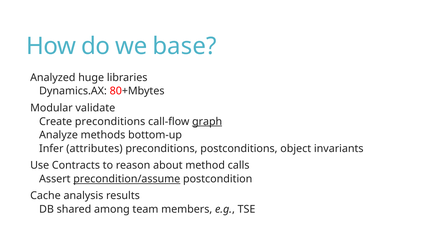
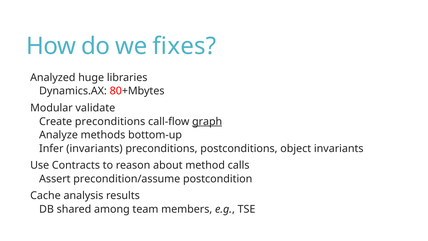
base: base -> fixes
Infer attributes: attributes -> invariants
precondition/assume underline: present -> none
